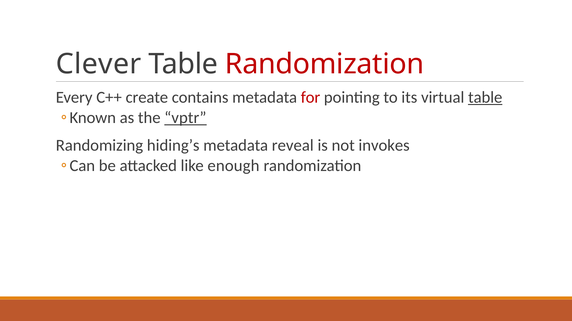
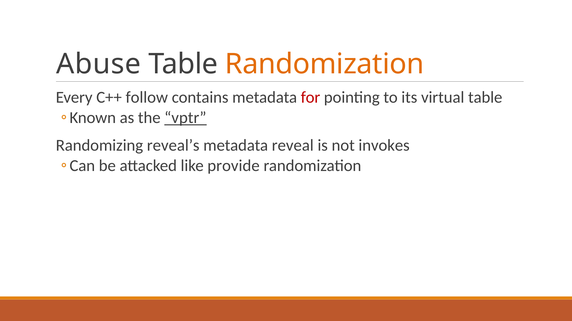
Clever: Clever -> Abuse
Randomization at (324, 64) colour: red -> orange
create: create -> follow
table at (485, 98) underline: present -> none
hiding’s: hiding’s -> reveal’s
enough: enough -> provide
